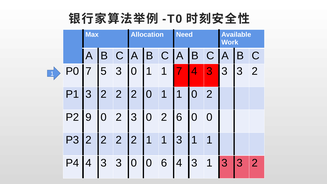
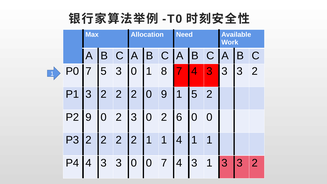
3 0 1 1: 1 -> 8
2 0 1: 1 -> 9
1 0: 0 -> 5
1 1 3: 3 -> 4
0 6: 6 -> 7
